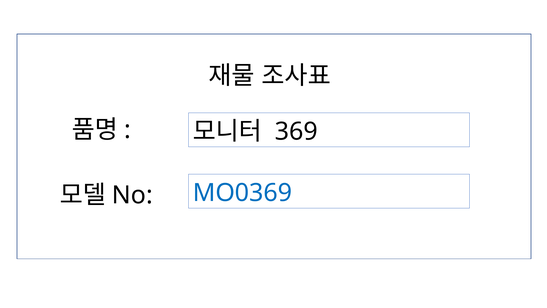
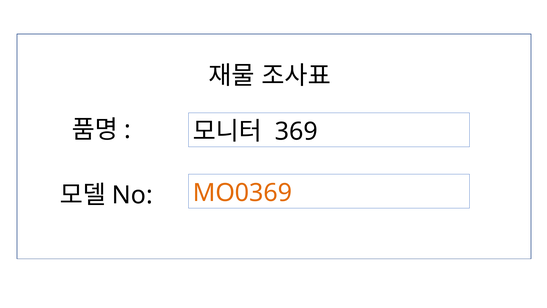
MO0369 colour: blue -> orange
